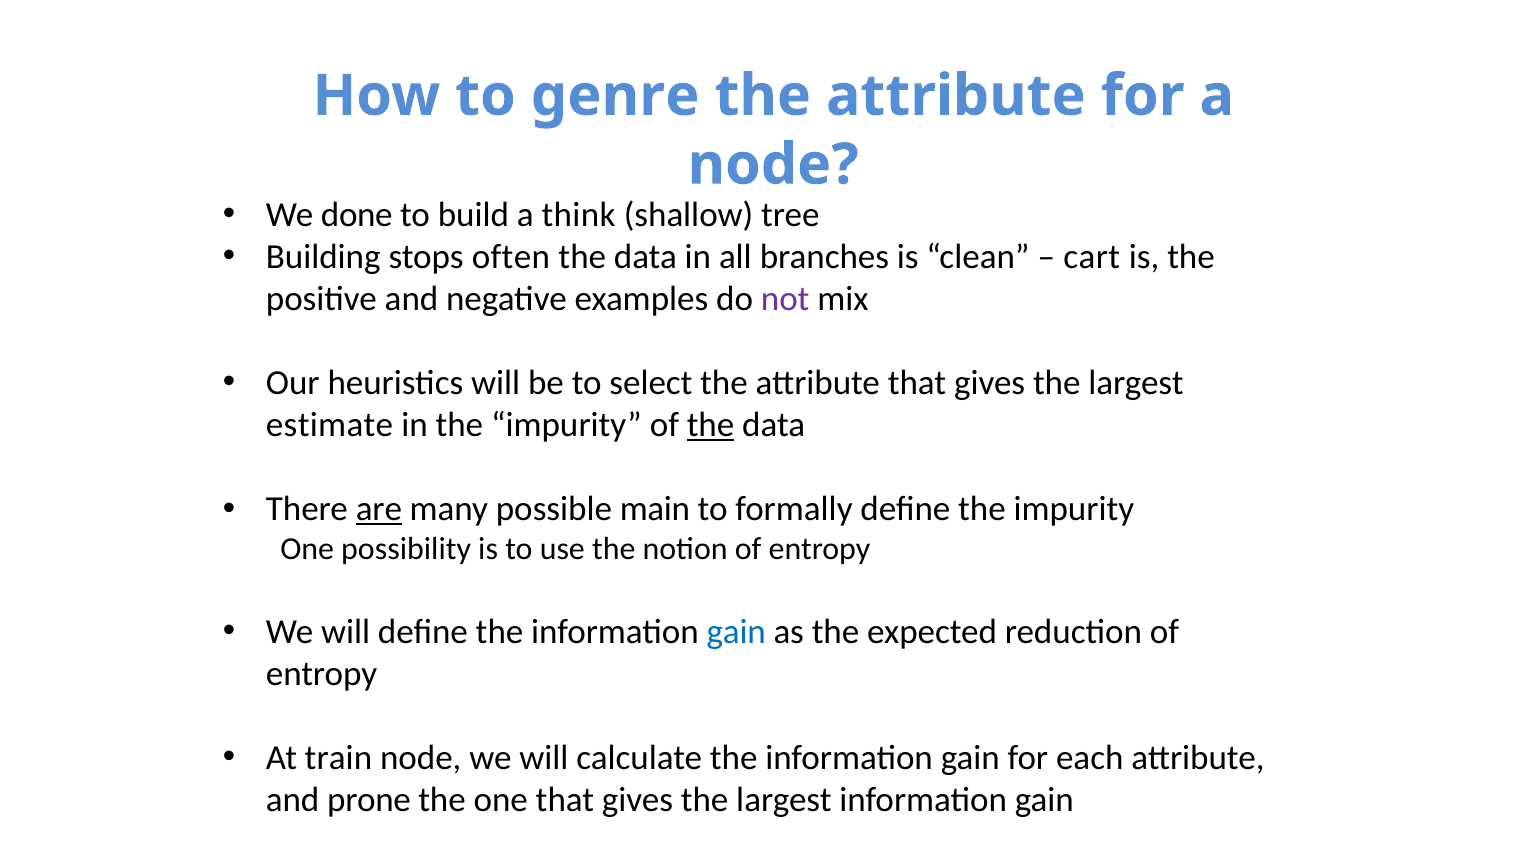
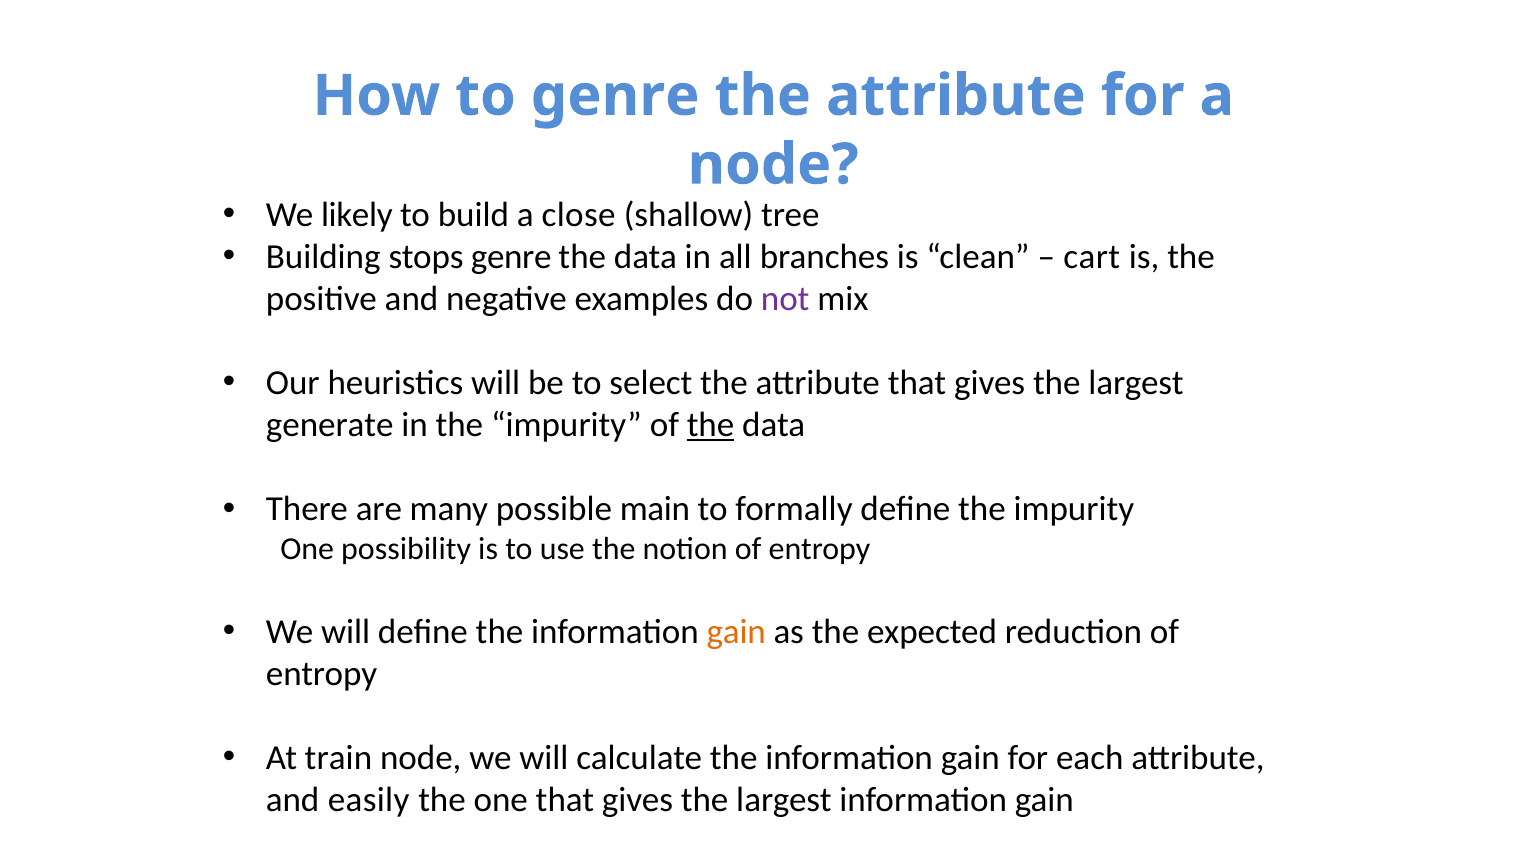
done: done -> likely
think: think -> close
stops often: often -> genre
estimate: estimate -> generate
are underline: present -> none
gain at (736, 632) colour: blue -> orange
prone: prone -> easily
